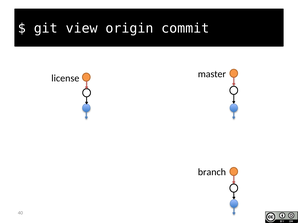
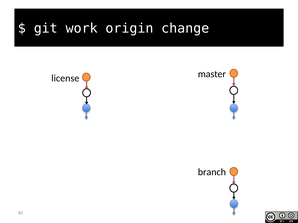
view: view -> work
commit: commit -> change
